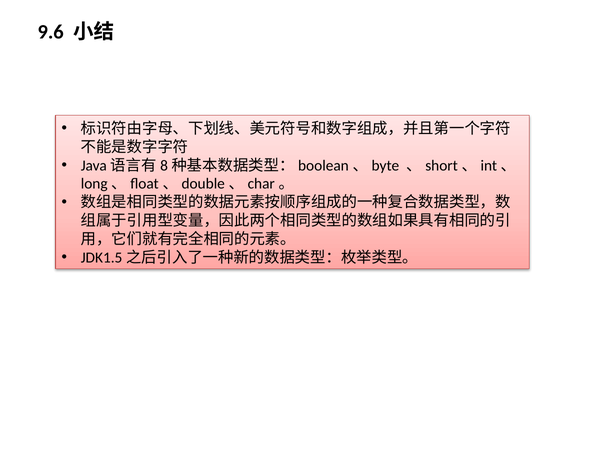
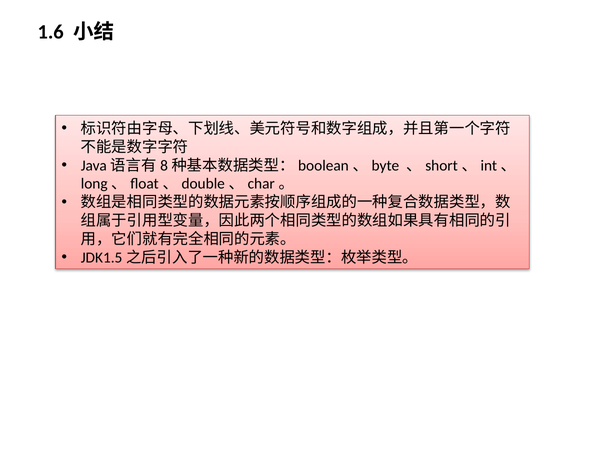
9.6: 9.6 -> 1.6
